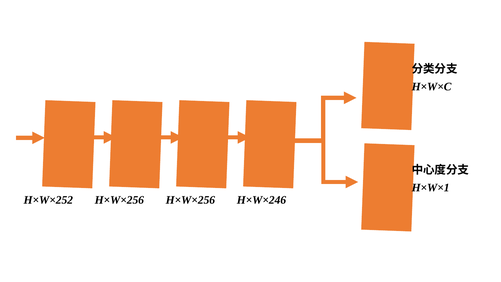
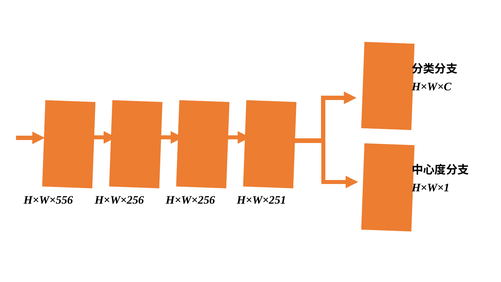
H×W×252: H×W×252 -> H×W×556
H×W×246: H×W×246 -> H×W×251
